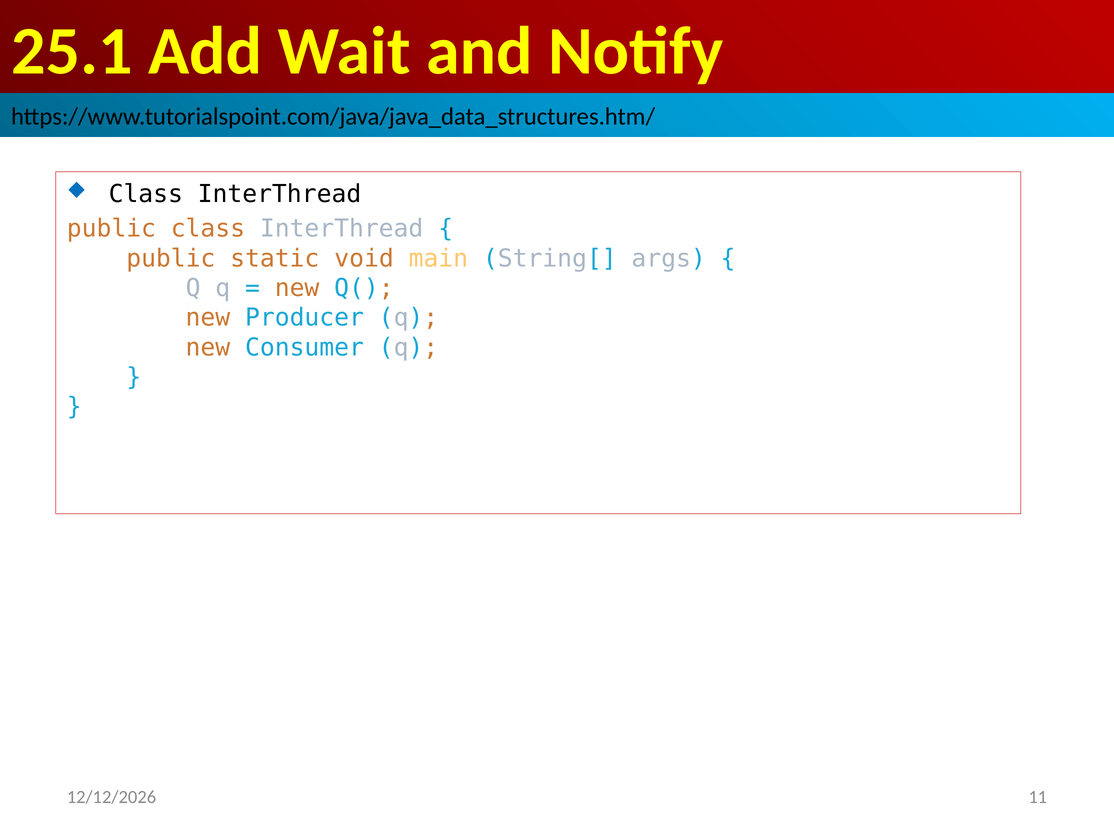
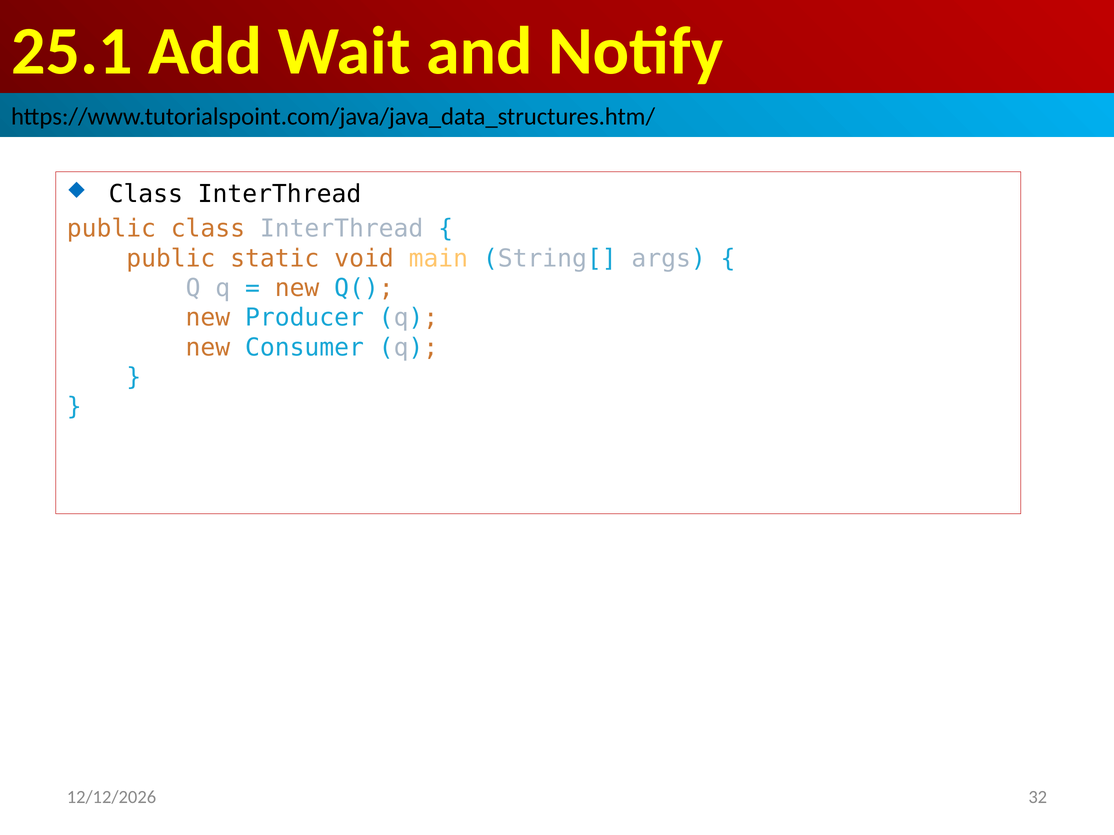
11: 11 -> 32
